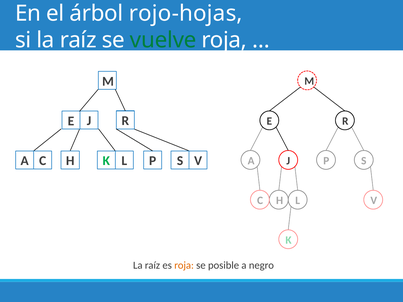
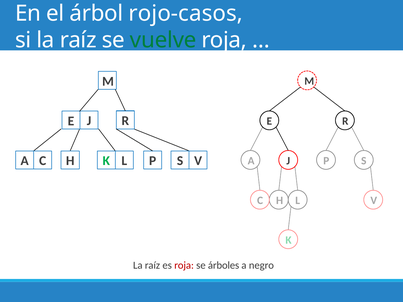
rojo-hojas: rojo-hojas -> rojo-casos
roja at (184, 266) colour: orange -> red
posible: posible -> árboles
